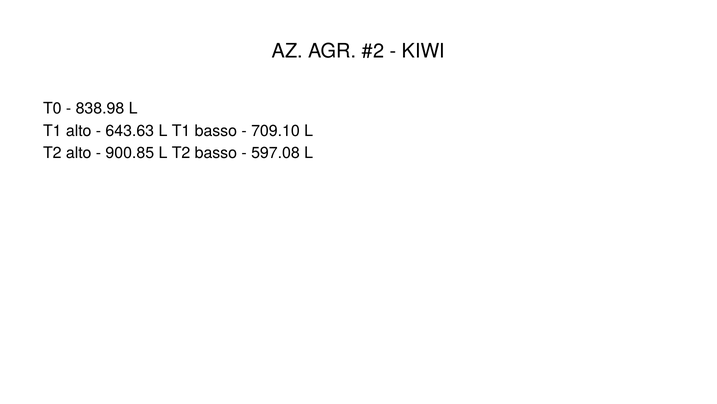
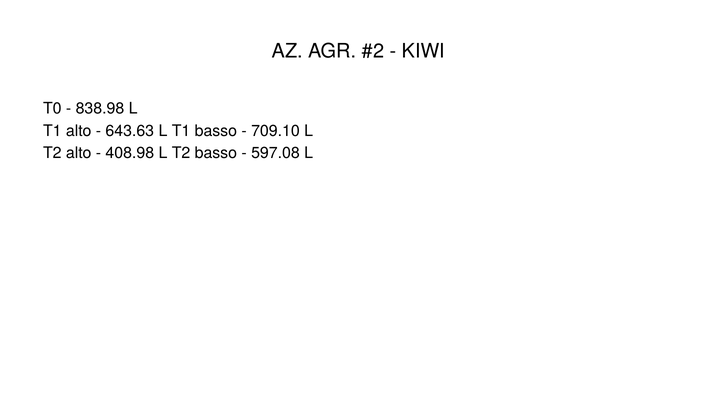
900.85: 900.85 -> 408.98
